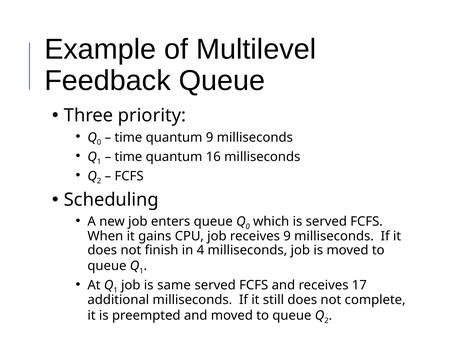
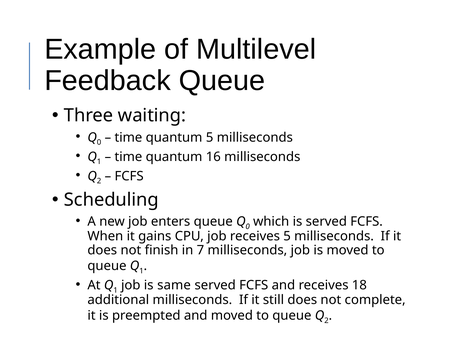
priority: priority -> waiting
quantum 9: 9 -> 5
receives 9: 9 -> 5
4: 4 -> 7
17: 17 -> 18
